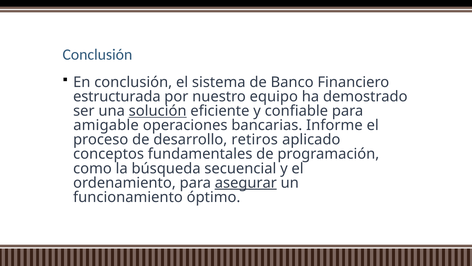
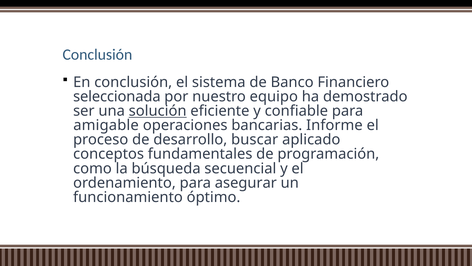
estructurada: estructurada -> seleccionada
retiros: retiros -> buscar
asegurar underline: present -> none
